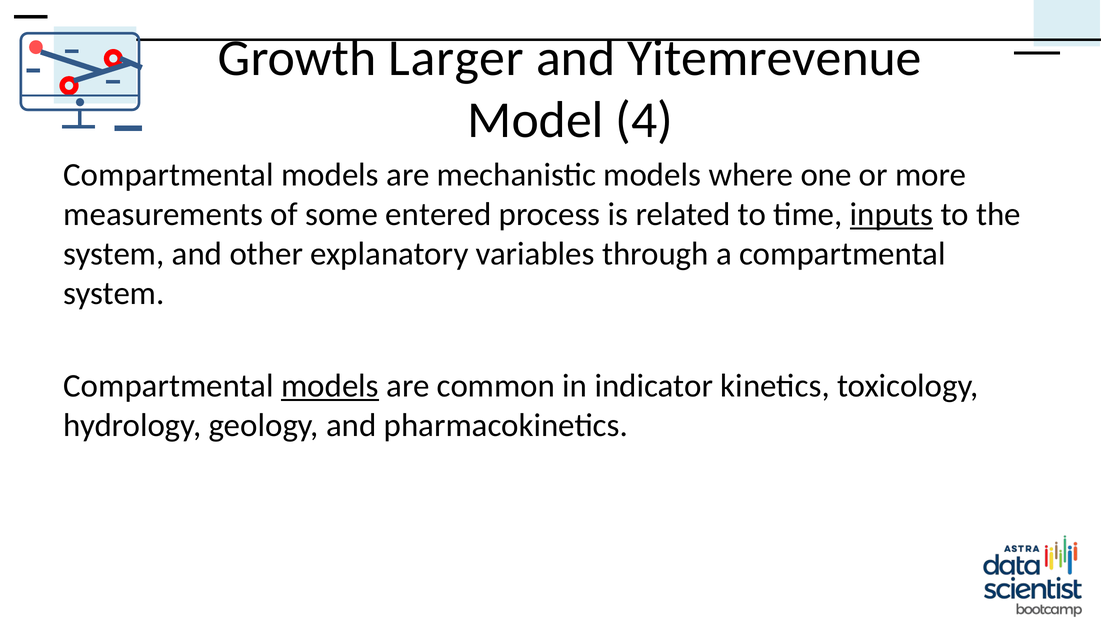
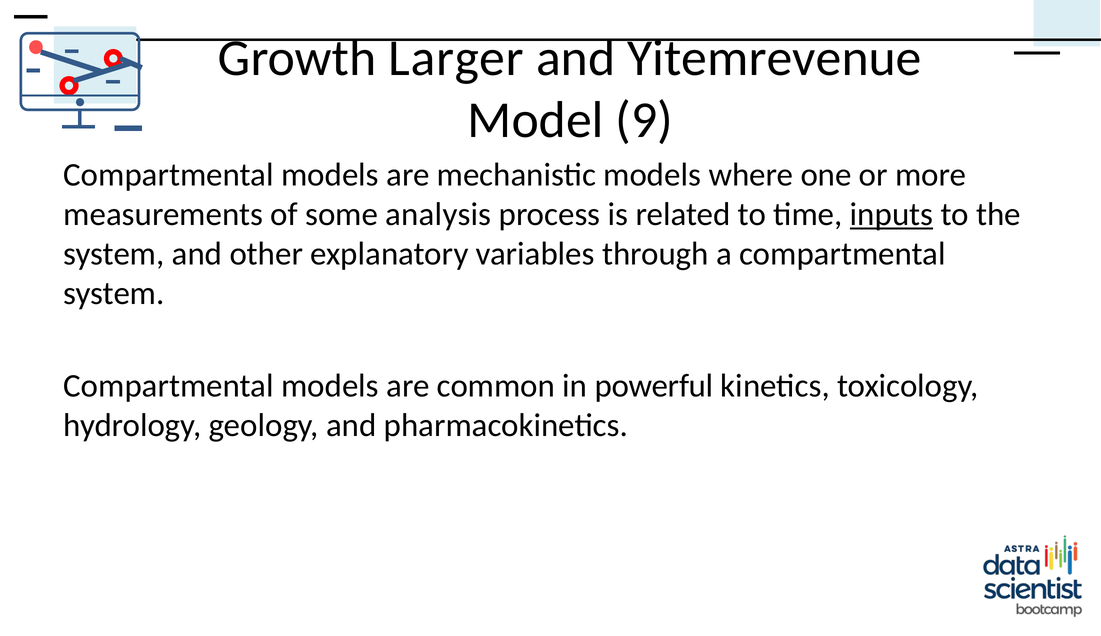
4: 4 -> 9
entered: entered -> analysis
models at (330, 386) underline: present -> none
indicator: indicator -> powerful
